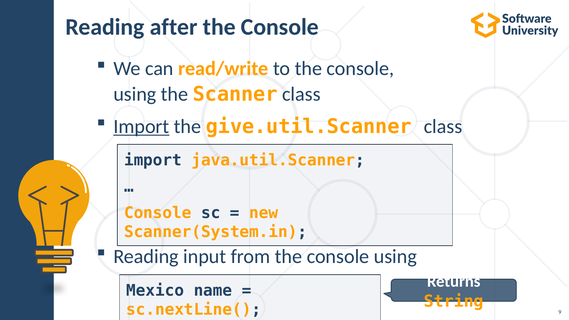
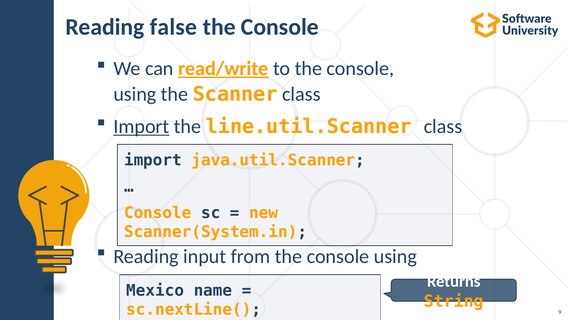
after: after -> false
read/write underline: none -> present
give.util.Scanner: give.util.Scanner -> line.util.Scanner
